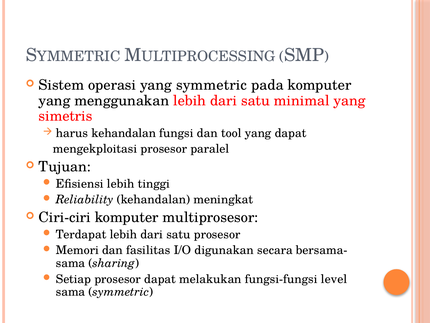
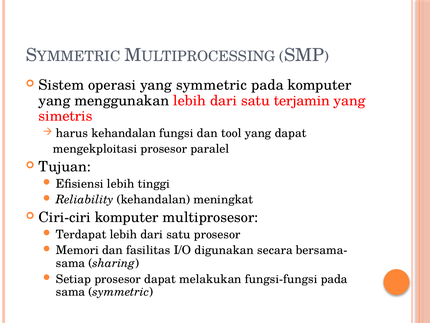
minimal: minimal -> terjamin
fungsi-fungsi level: level -> pada
